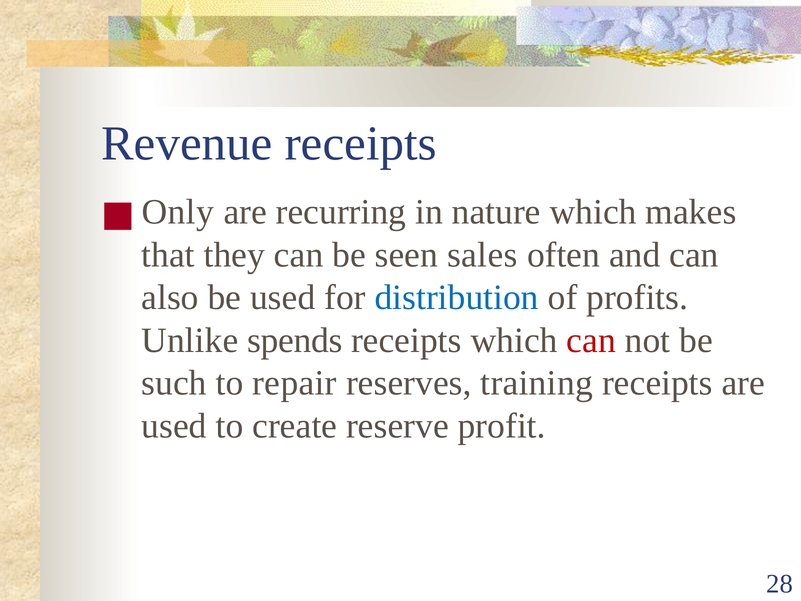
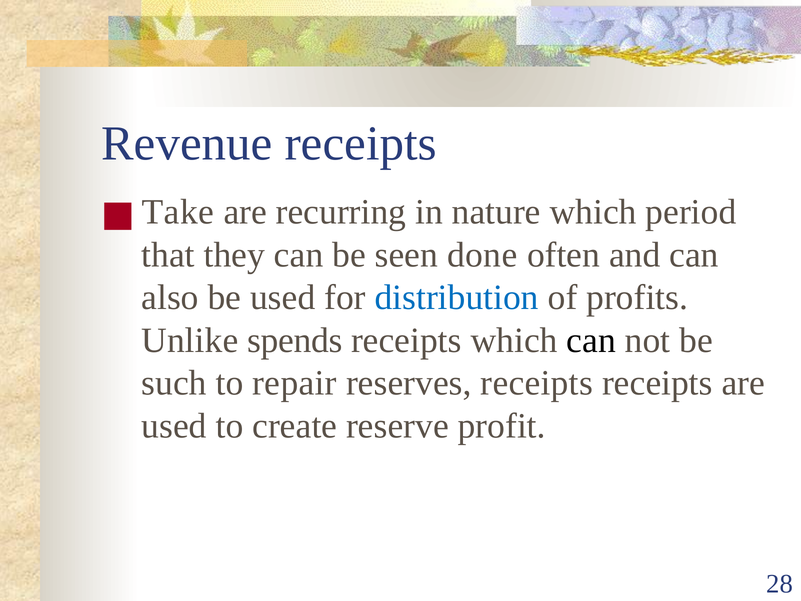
Only: Only -> Take
makes: makes -> period
sales: sales -> done
can at (591, 340) colour: red -> black
reserves training: training -> receipts
